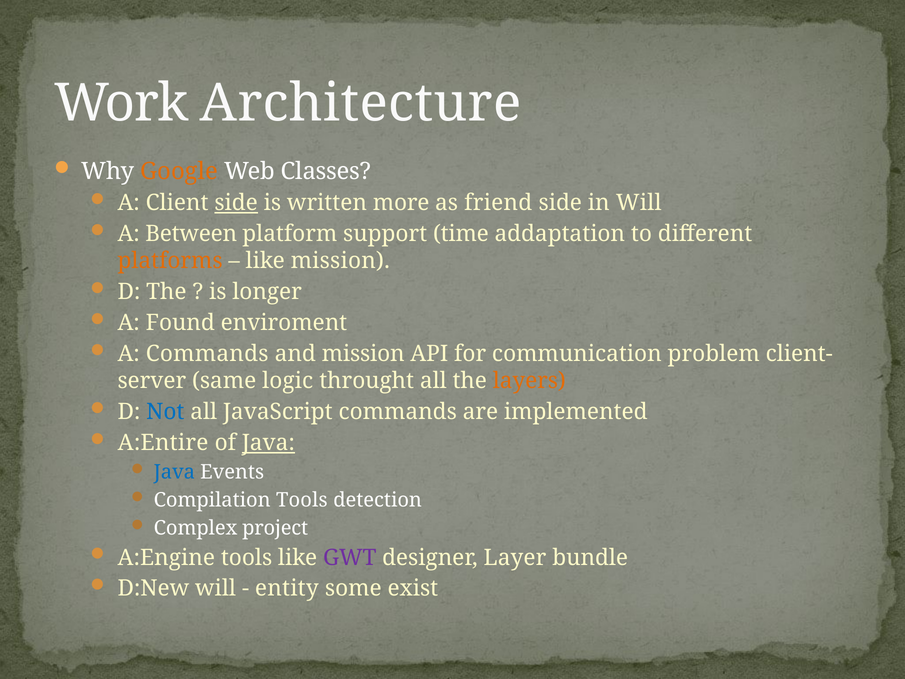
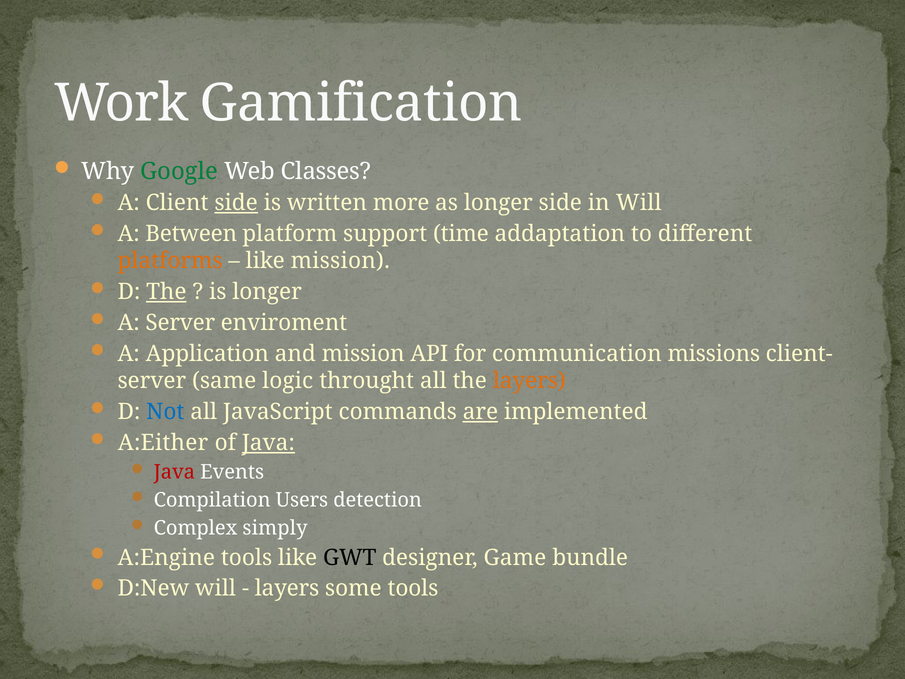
Architecture: Architecture -> Gamification
Google colour: orange -> green
as friend: friend -> longer
The at (166, 292) underline: none -> present
A Found: Found -> Server
A Commands: Commands -> Application
problem: problem -> missions
are underline: none -> present
A:Entire: A:Entire -> A:Either
Java at (174, 472) colour: blue -> red
Compilation Tools: Tools -> Users
project: project -> simply
GWT colour: purple -> black
Layer: Layer -> Game
entity at (287, 588): entity -> layers
some exist: exist -> tools
